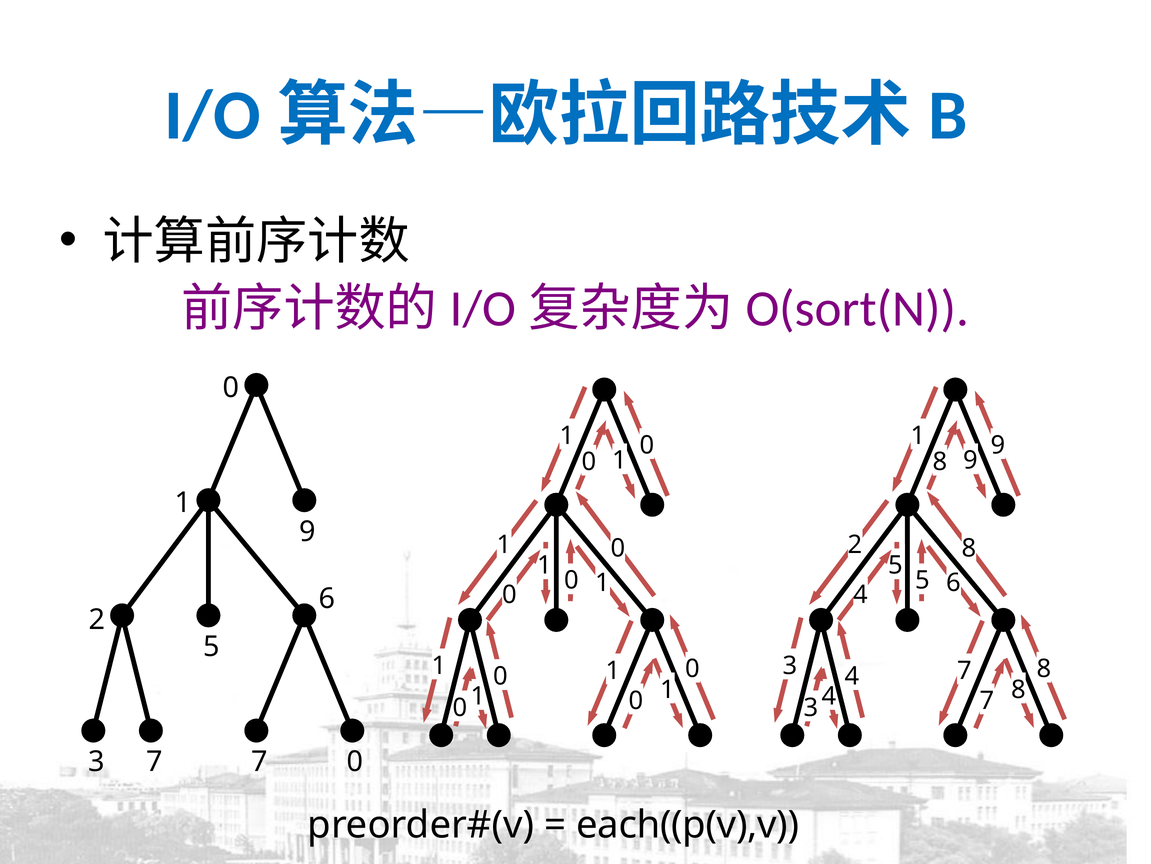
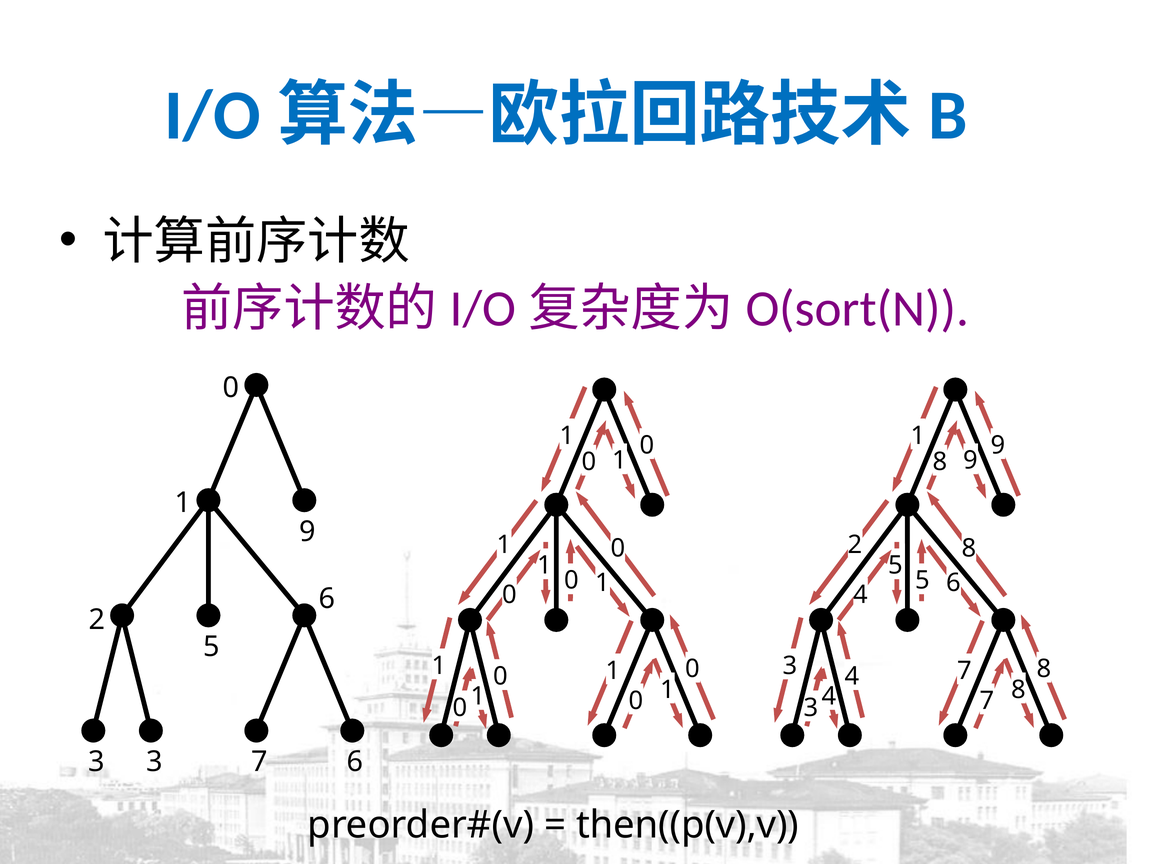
3 7: 7 -> 3
7 0: 0 -> 6
each((p(v),v: each((p(v),v -> then((p(v),v
